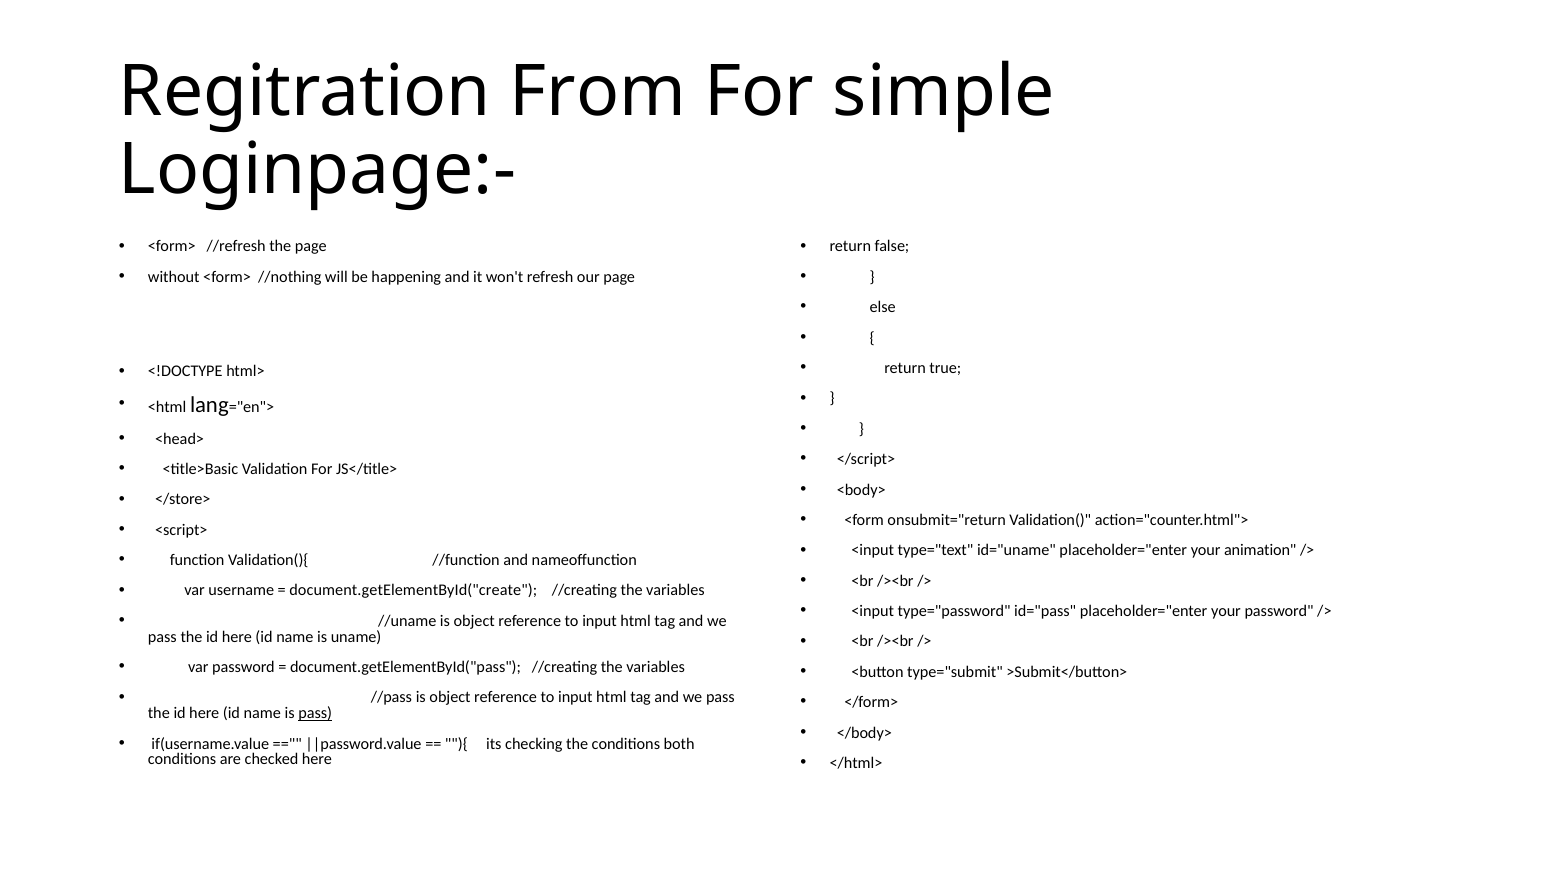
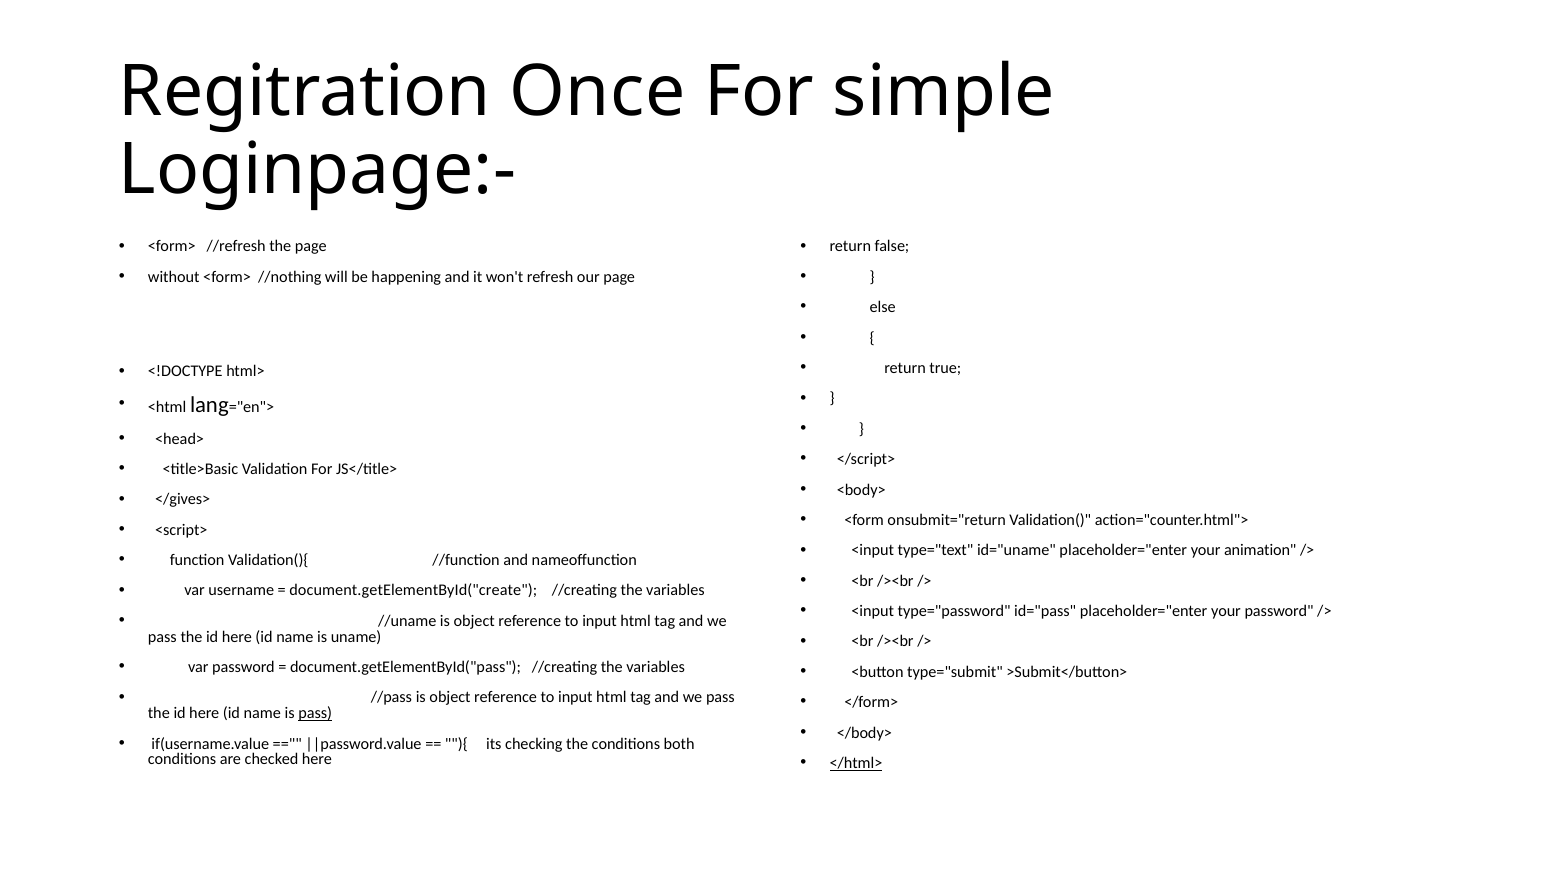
From: From -> Once
</store>: </store> -> </gives>
</html> underline: none -> present
